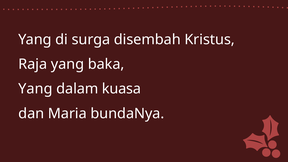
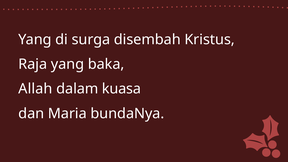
Yang at (35, 89): Yang -> Allah
